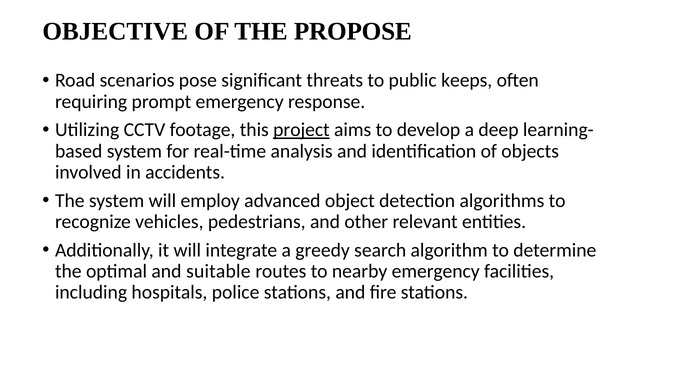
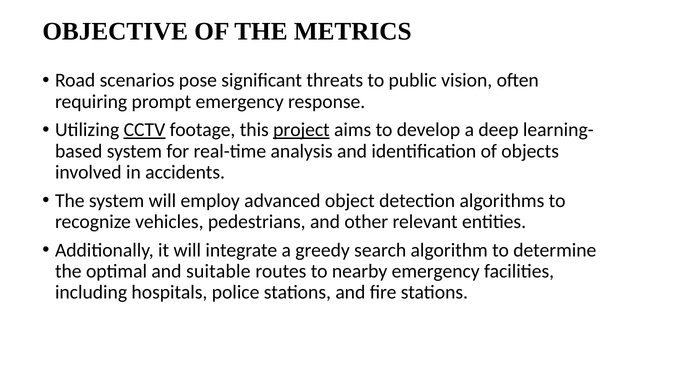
PROPOSE: PROPOSE -> METRICS
keeps: keeps -> vision
CCTV underline: none -> present
